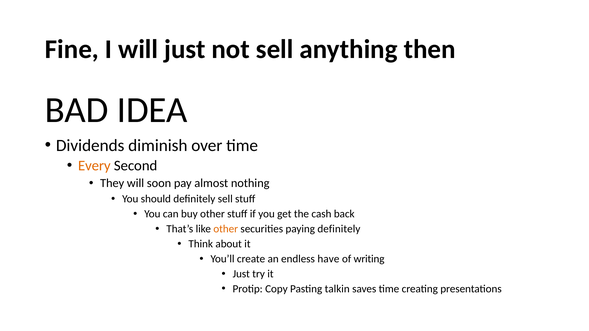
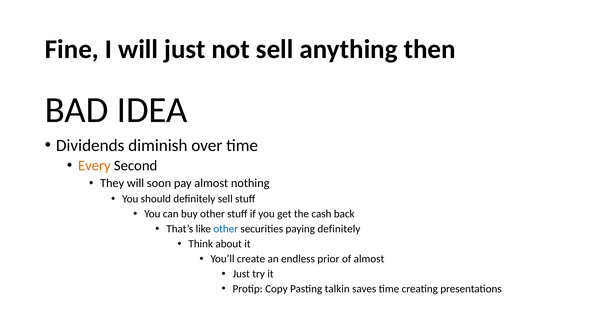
other at (226, 229) colour: orange -> blue
have: have -> prior
of writing: writing -> almost
